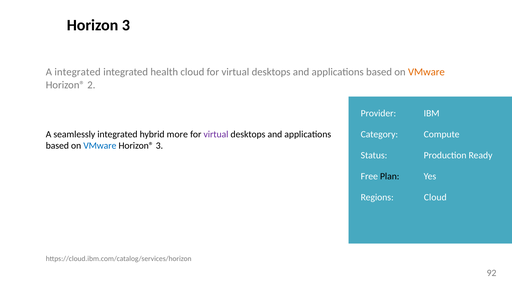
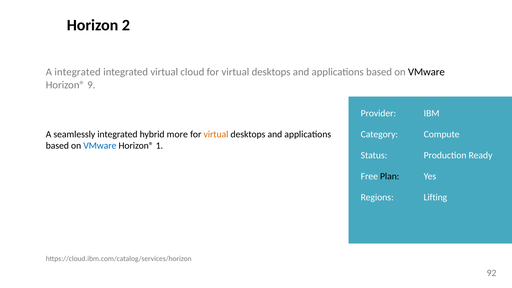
Horizon 3: 3 -> 2
integrated health: health -> virtual
VMware at (426, 72) colour: orange -> black
2: 2 -> 9
virtual at (216, 134) colour: purple -> orange
Horizon® 3: 3 -> 1
Regions Cloud: Cloud -> Lifting
